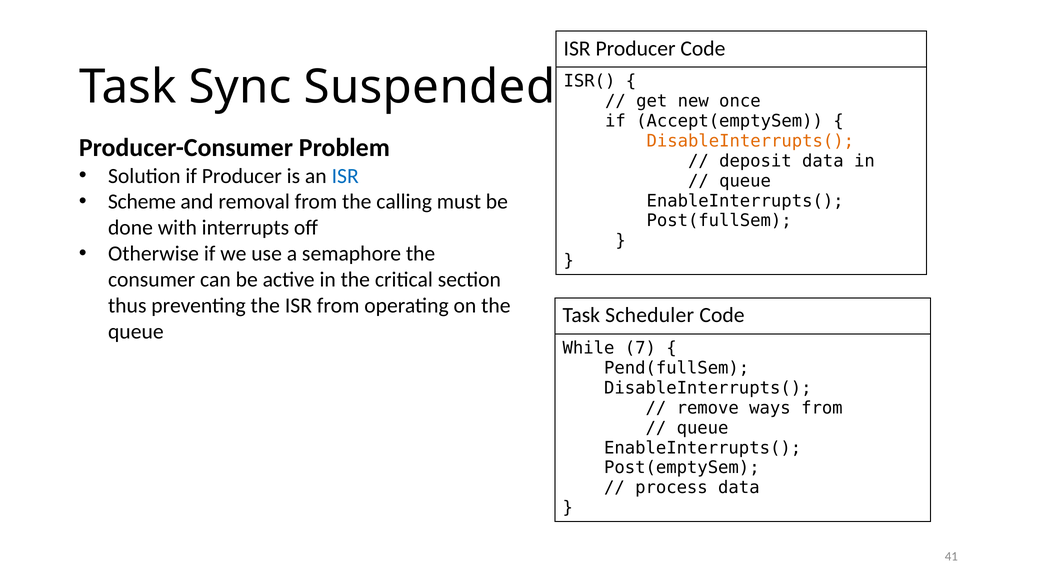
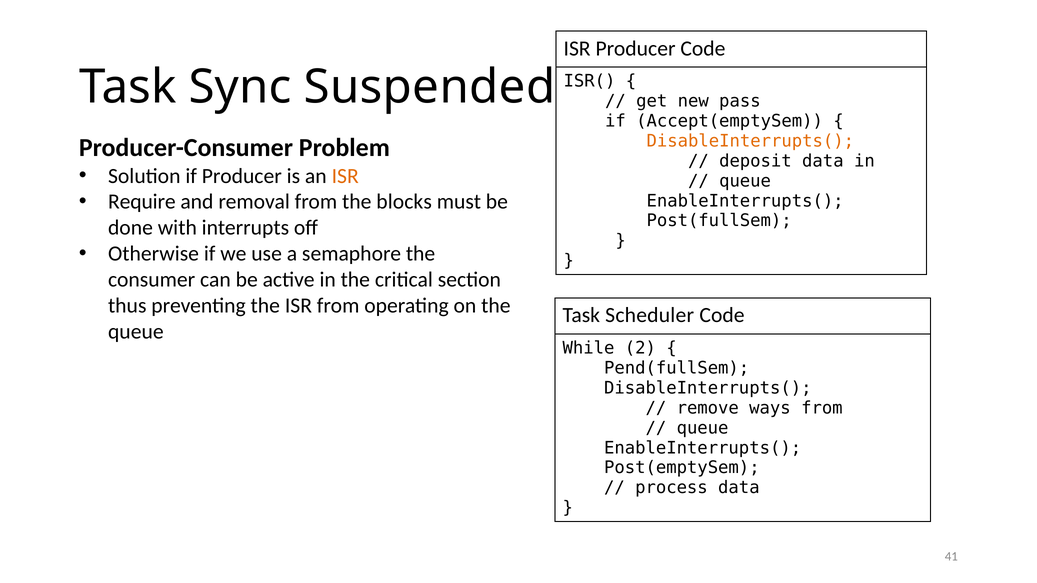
once: once -> pass
ISR at (345, 176) colour: blue -> orange
Scheme: Scheme -> Require
calling: calling -> blocks
7: 7 -> 2
